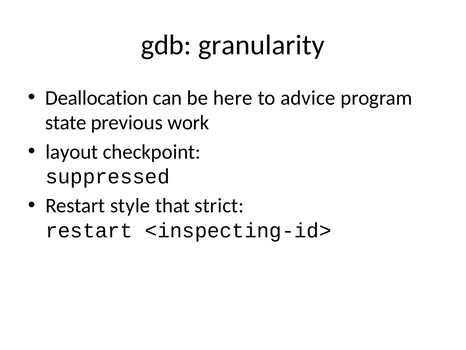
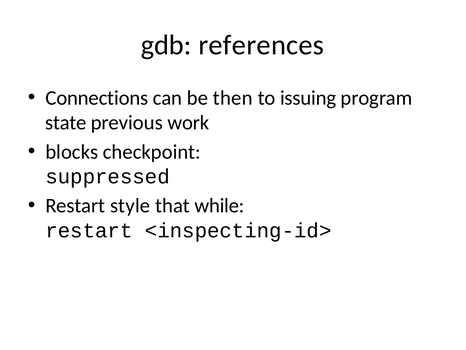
granularity: granularity -> references
Deallocation: Deallocation -> Connections
here: here -> then
advice: advice -> issuing
layout: layout -> blocks
strict: strict -> while
